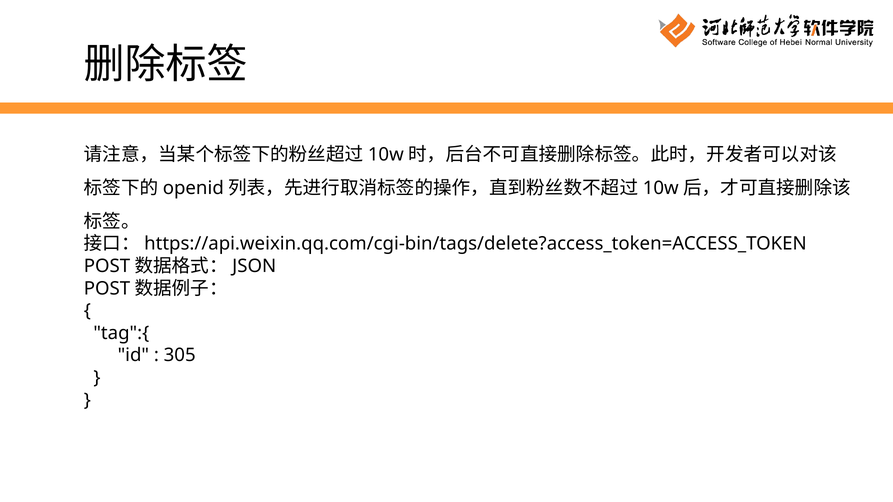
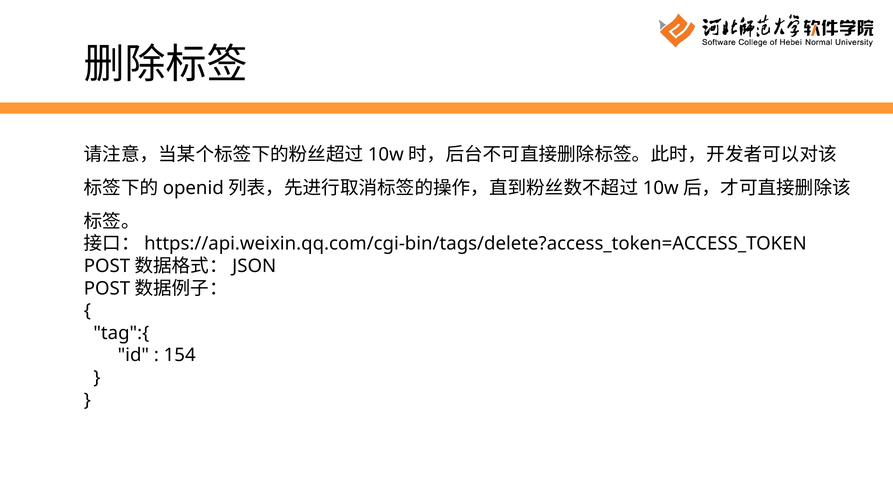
305: 305 -> 154
